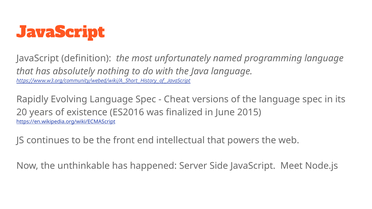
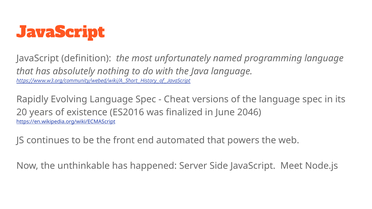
2015: 2015 -> 2046
intellectual: intellectual -> automated
